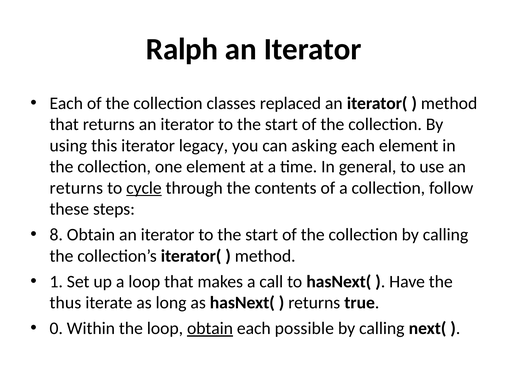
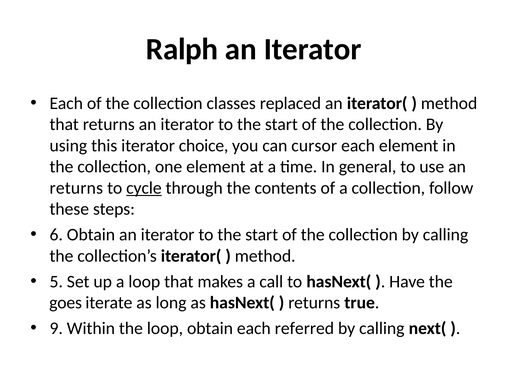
legacy: legacy -> choice
asking: asking -> cursor
8: 8 -> 6
1: 1 -> 5
thus: thus -> goes
0: 0 -> 9
obtain at (210, 328) underline: present -> none
possible: possible -> referred
